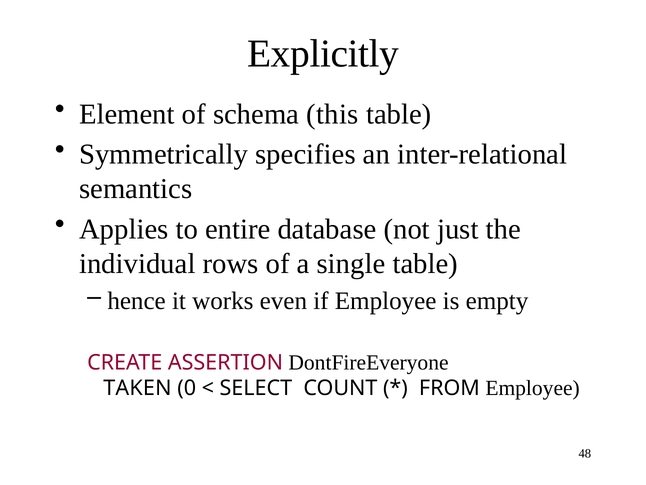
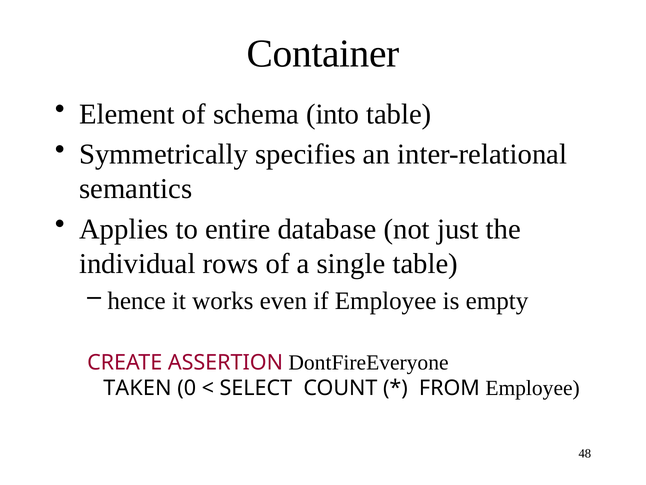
Explicitly: Explicitly -> Container
this: this -> into
